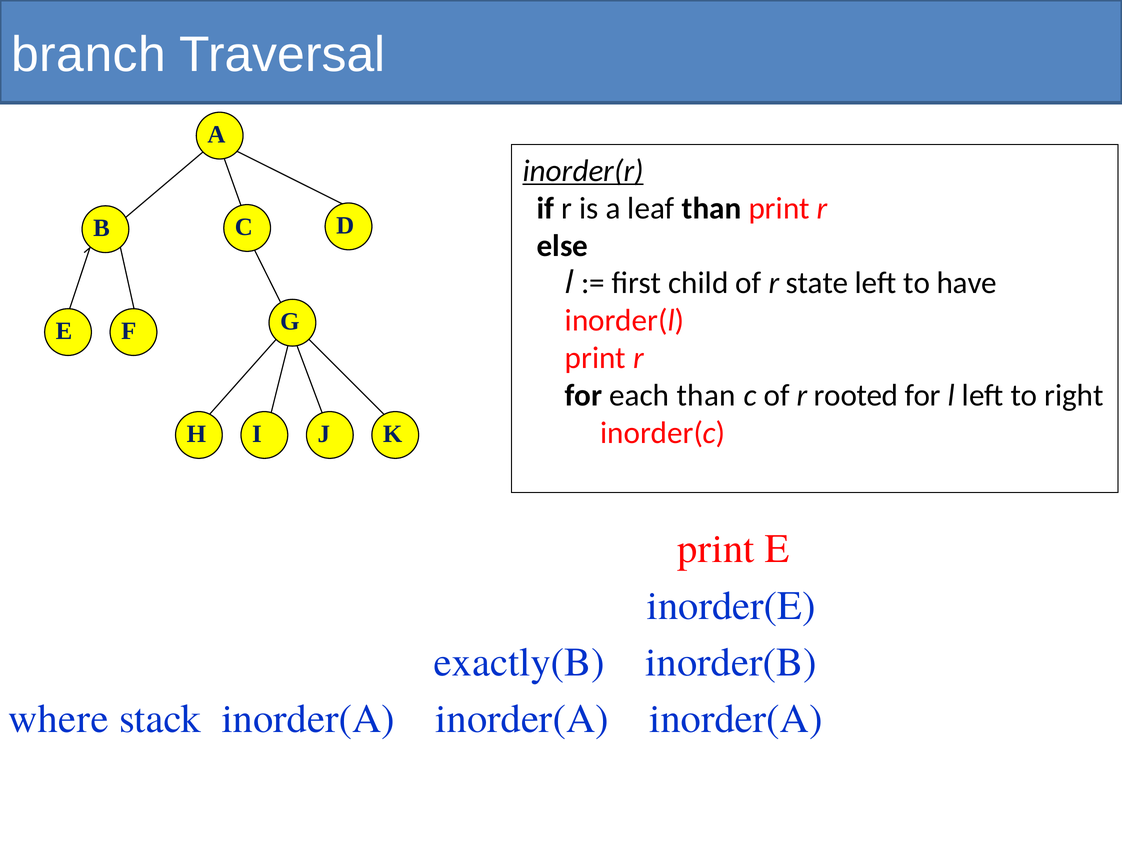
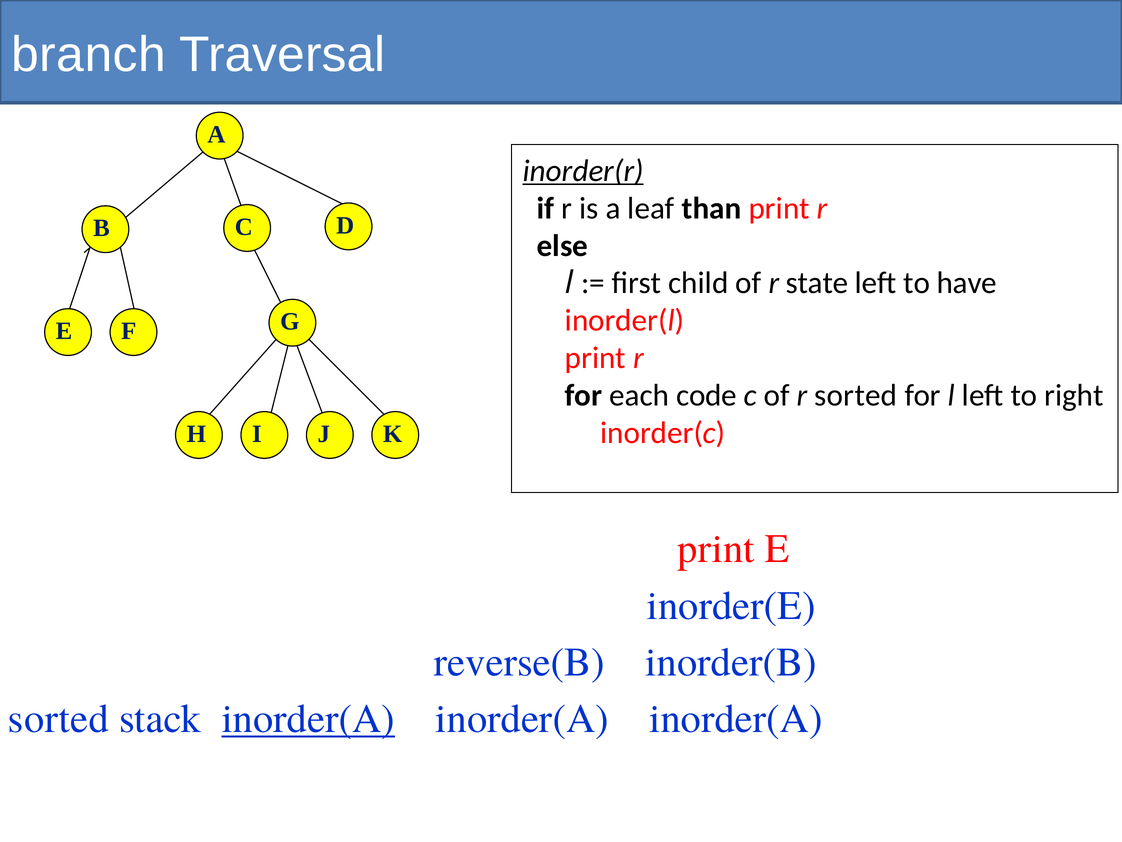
each than: than -> code
r rooted: rooted -> sorted
exactly(B: exactly(B -> reverse(B
where at (58, 719): where -> sorted
inorder(A at (308, 719) underline: none -> present
